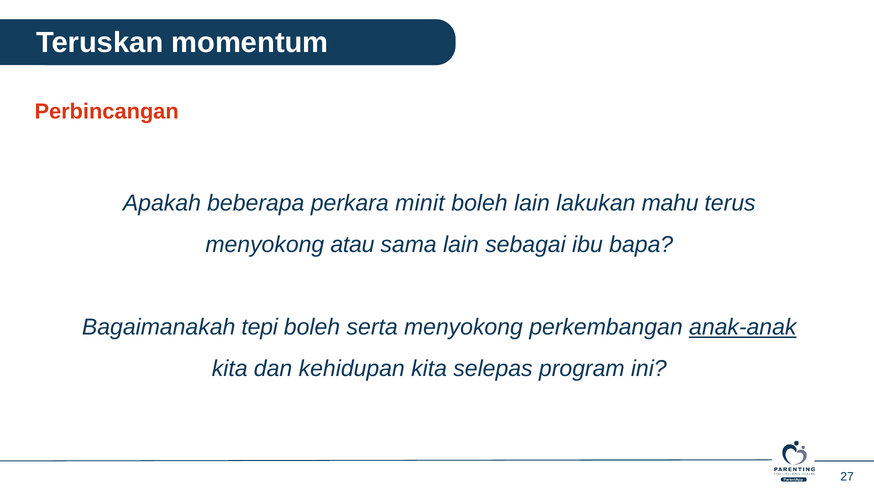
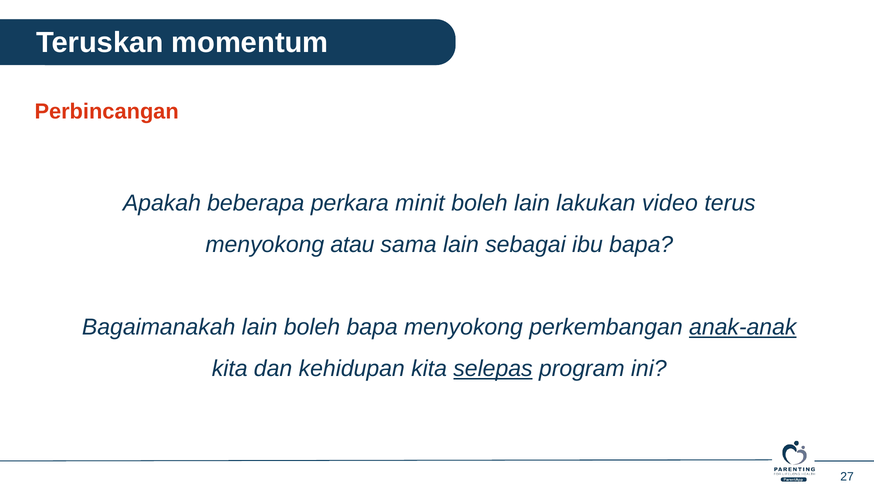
mahu: mahu -> video
Bagaimanakah tepi: tepi -> lain
boleh serta: serta -> bapa
selepas underline: none -> present
